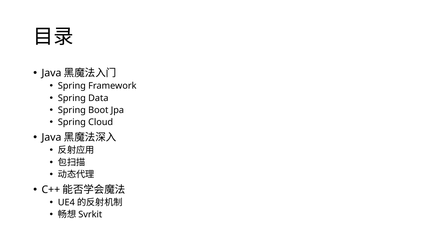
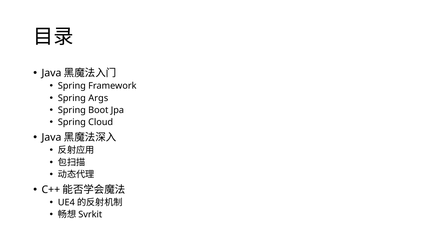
Data: Data -> Args
